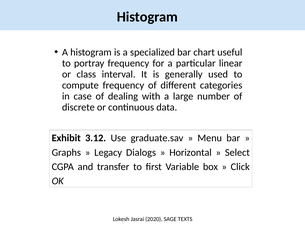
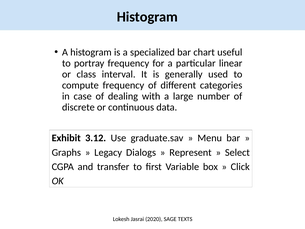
Horizontal: Horizontal -> Represent
